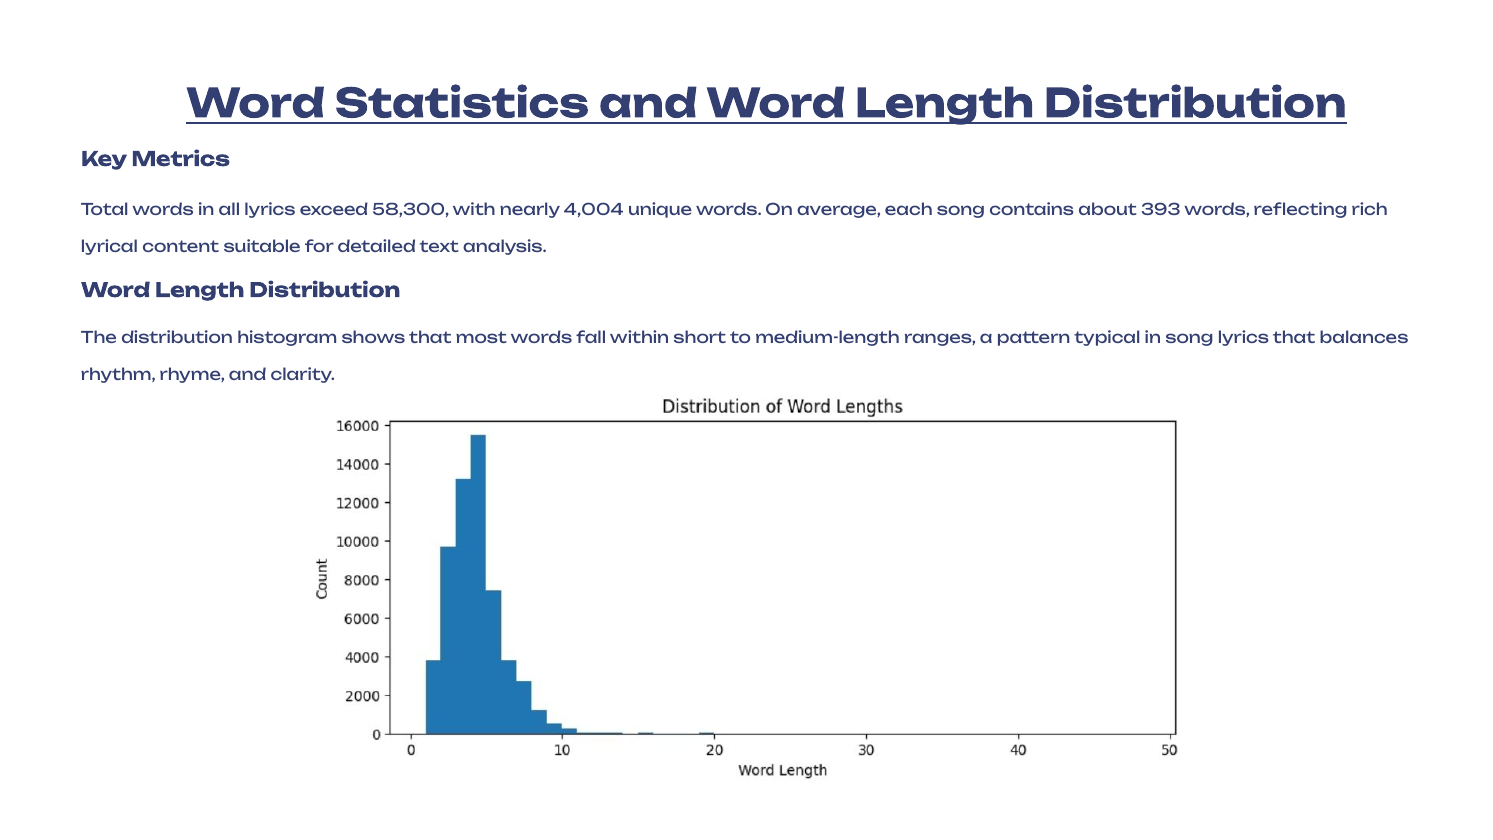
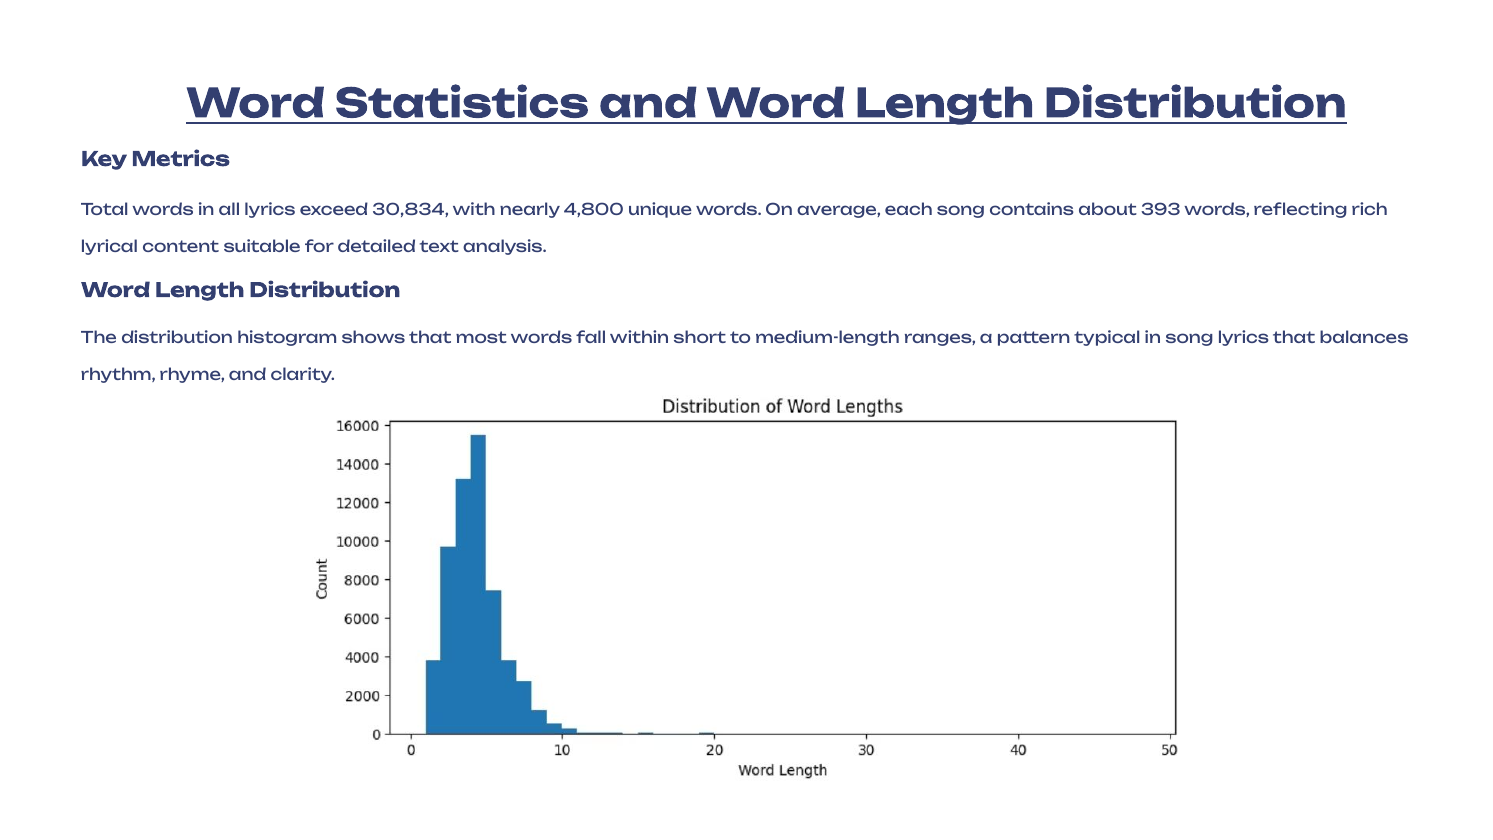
58,300: 58,300 -> 30,834
4,004: 4,004 -> 4,800
